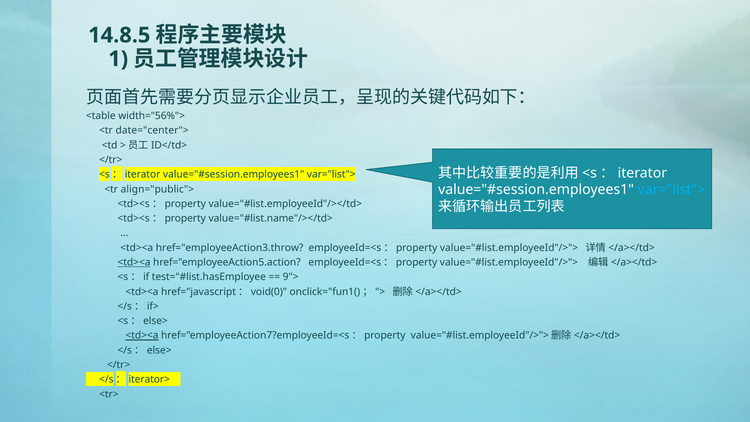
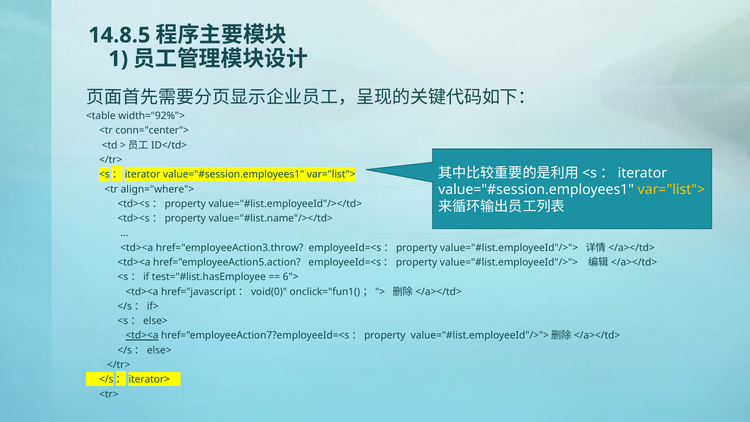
width="56%">: width="56%"> -> width="92%">
date="center">: date="center"> -> conn="center">
var="list"> at (671, 190) colour: light blue -> yellow
align="public">: align="public"> -> align="where">
<td><a at (134, 262) underline: present -> none
9">: 9"> -> 6">
